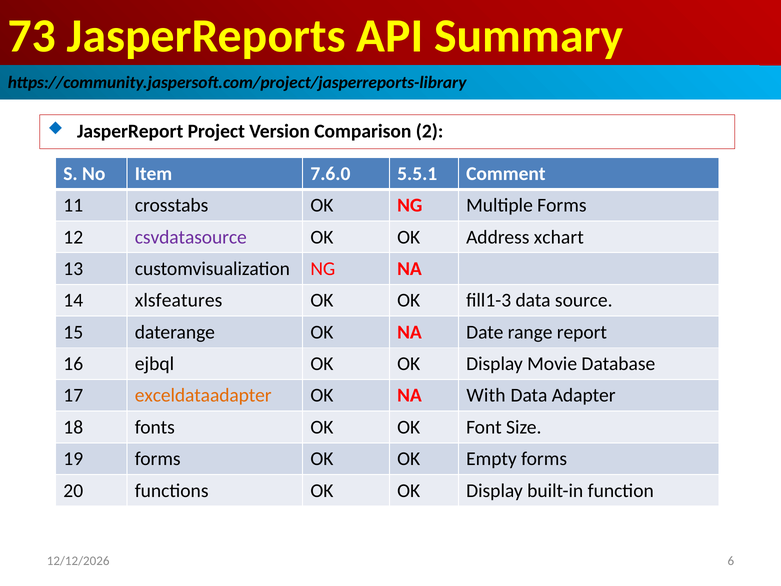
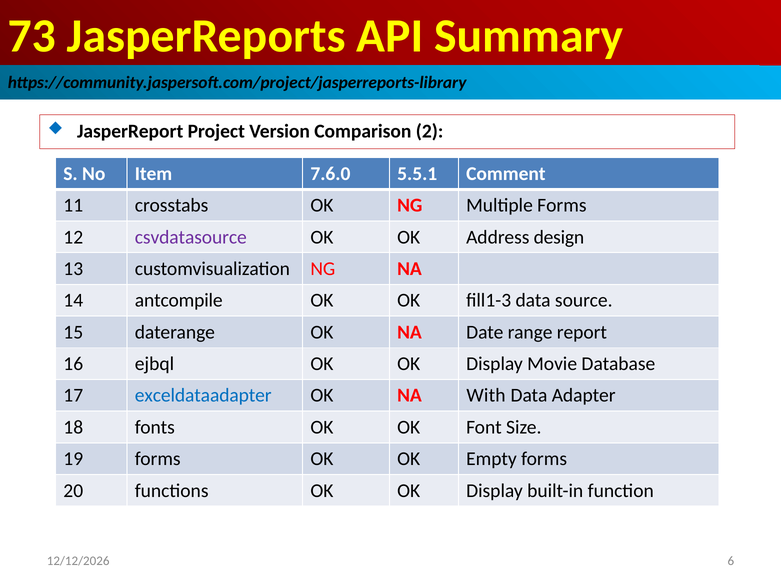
xchart: xchart -> design
xlsfeatures: xlsfeatures -> antcompile
exceldataadapter colour: orange -> blue
